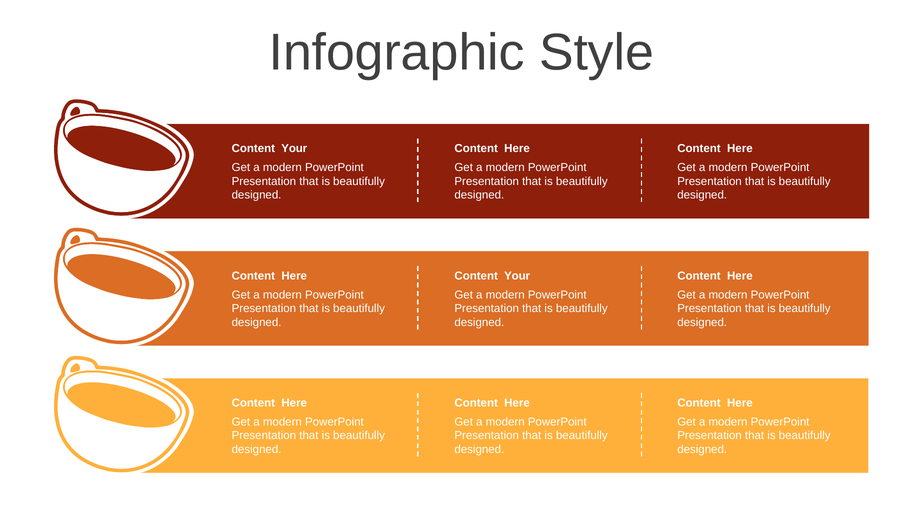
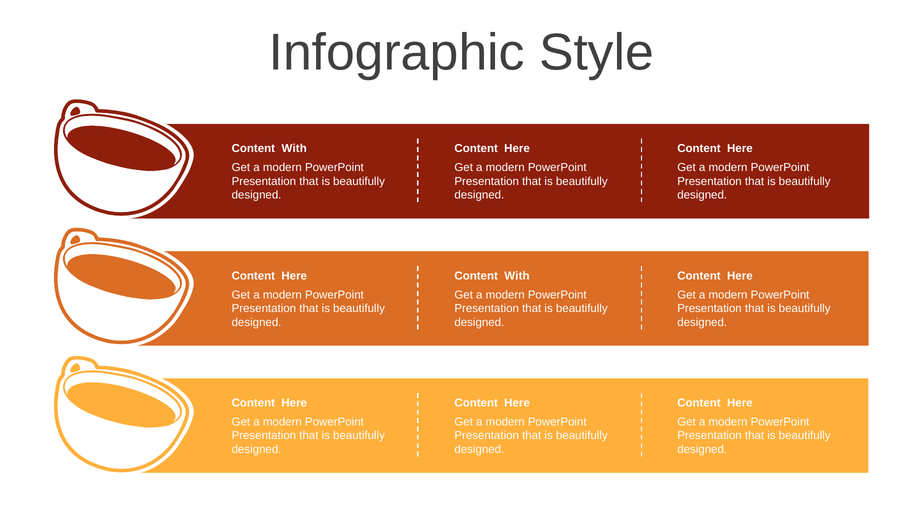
Your at (294, 148): Your -> With
Your at (517, 276): Your -> With
